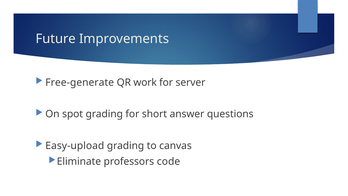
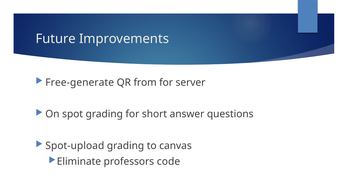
work: work -> from
Easy-upload: Easy-upload -> Spot-upload
